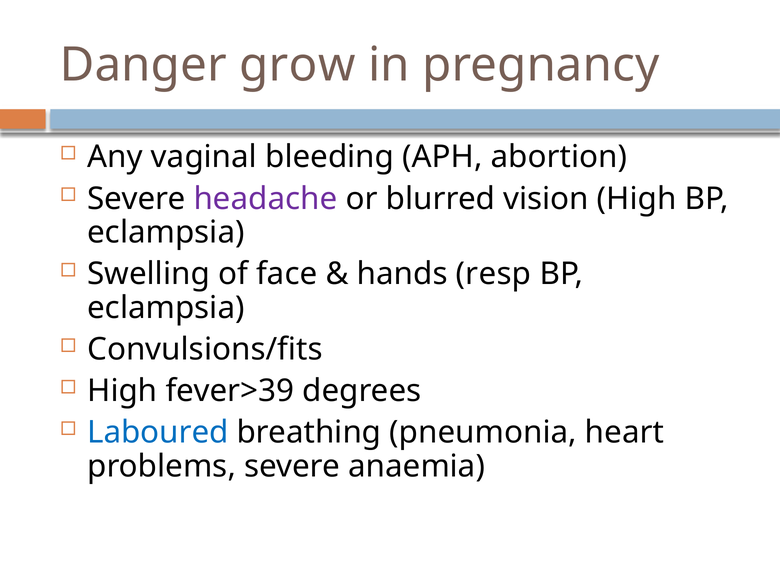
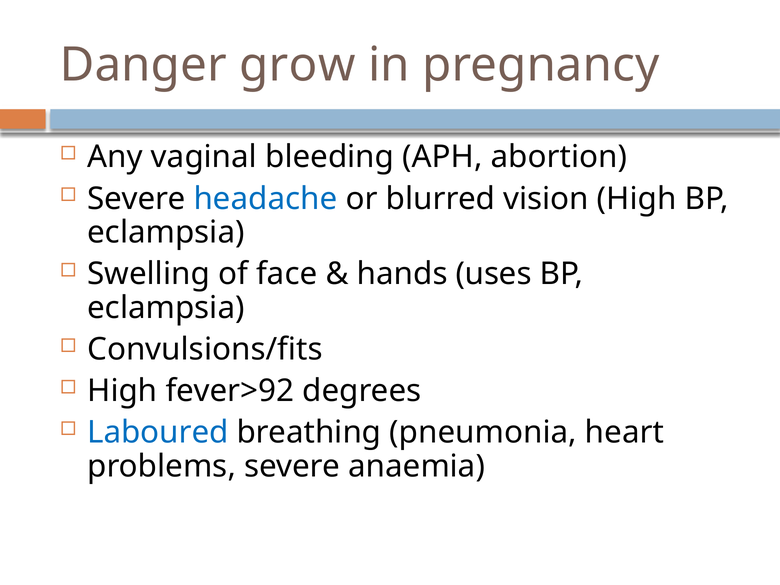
headache colour: purple -> blue
resp: resp -> uses
fever>39: fever>39 -> fever>92
